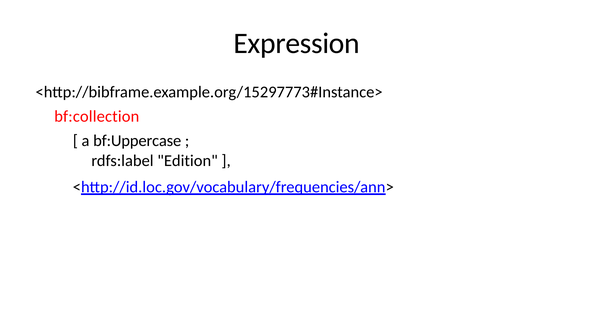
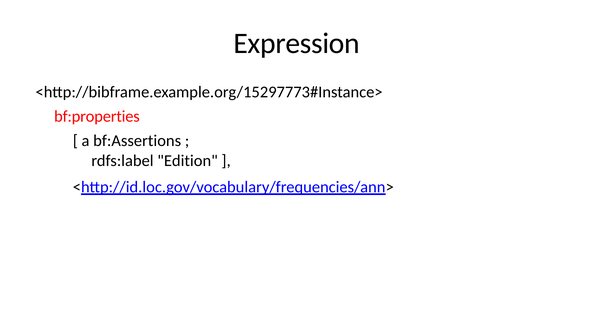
bf:collection: bf:collection -> bf:properties
bf:Uppercase: bf:Uppercase -> bf:Assertions
